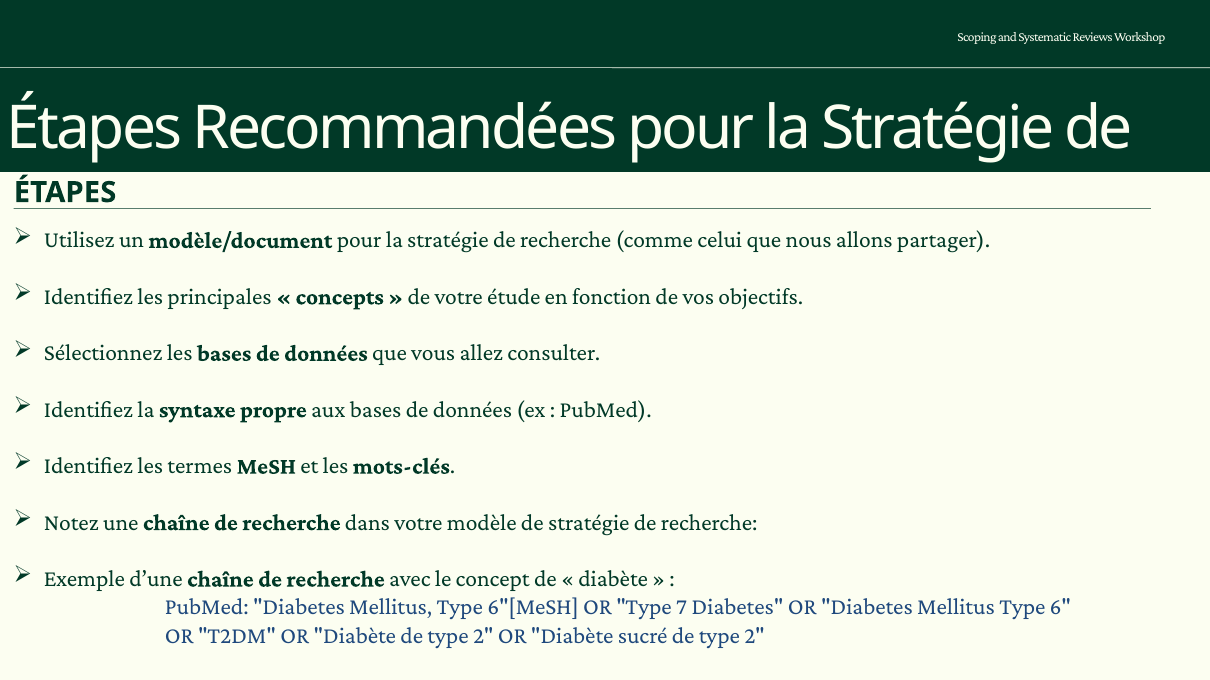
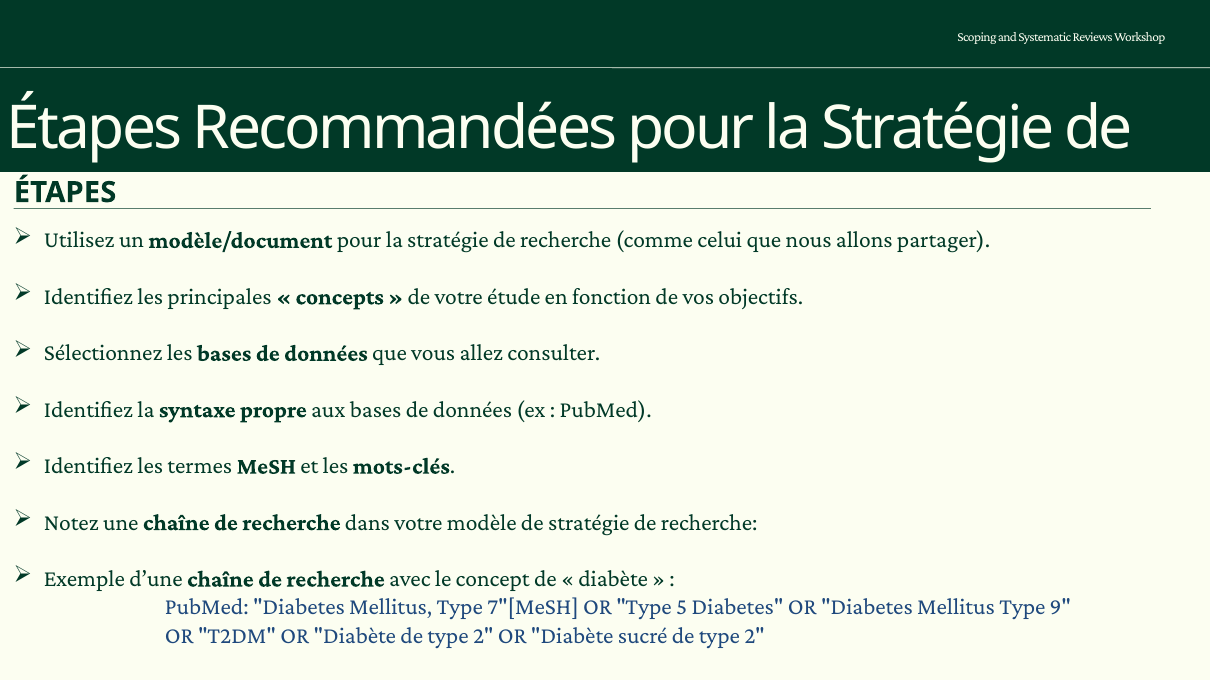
6"[MeSH: 6"[MeSH -> 7"[MeSH
7: 7 -> 5
6: 6 -> 9
